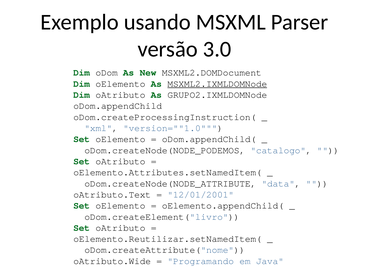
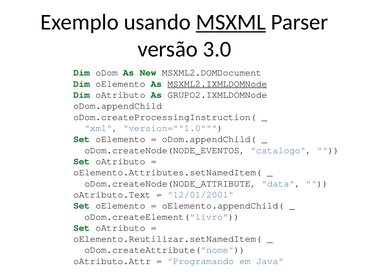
MSXML underline: none -> present
oDom.createNode(NODE_PODEMOS: oDom.createNode(NODE_PODEMOS -> oDom.createNode(NODE_EVENTOS
oAtributo.Wide: oAtributo.Wide -> oAtributo.Attr
